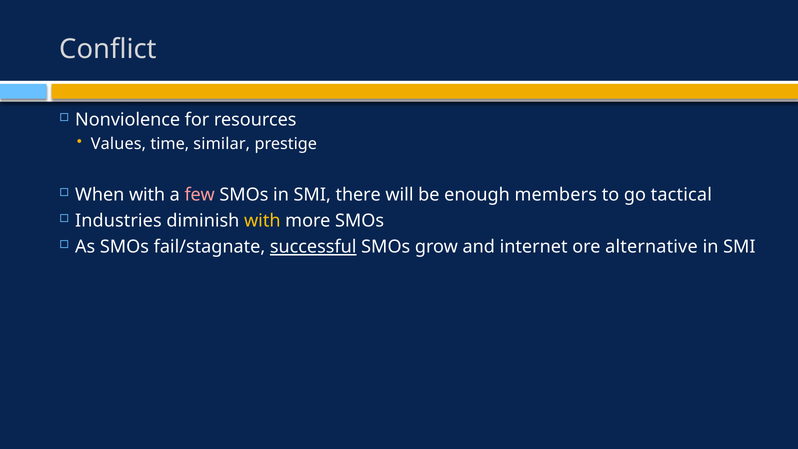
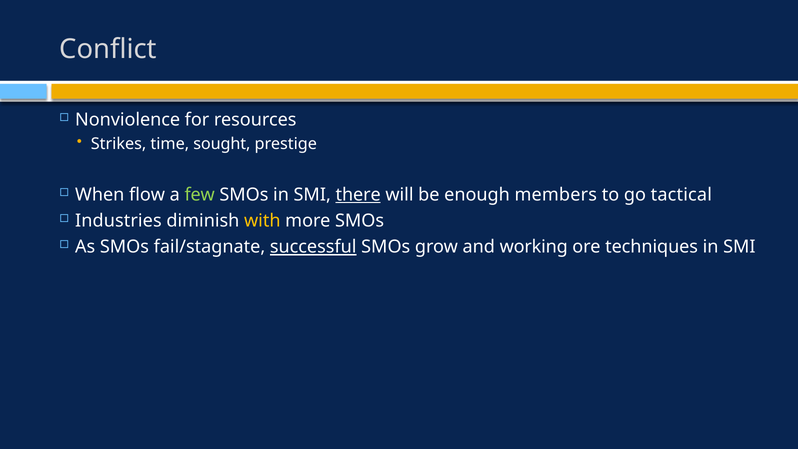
Values: Values -> Strikes
similar: similar -> sought
When with: with -> flow
few colour: pink -> light green
there underline: none -> present
internet: internet -> working
alternative: alternative -> techniques
